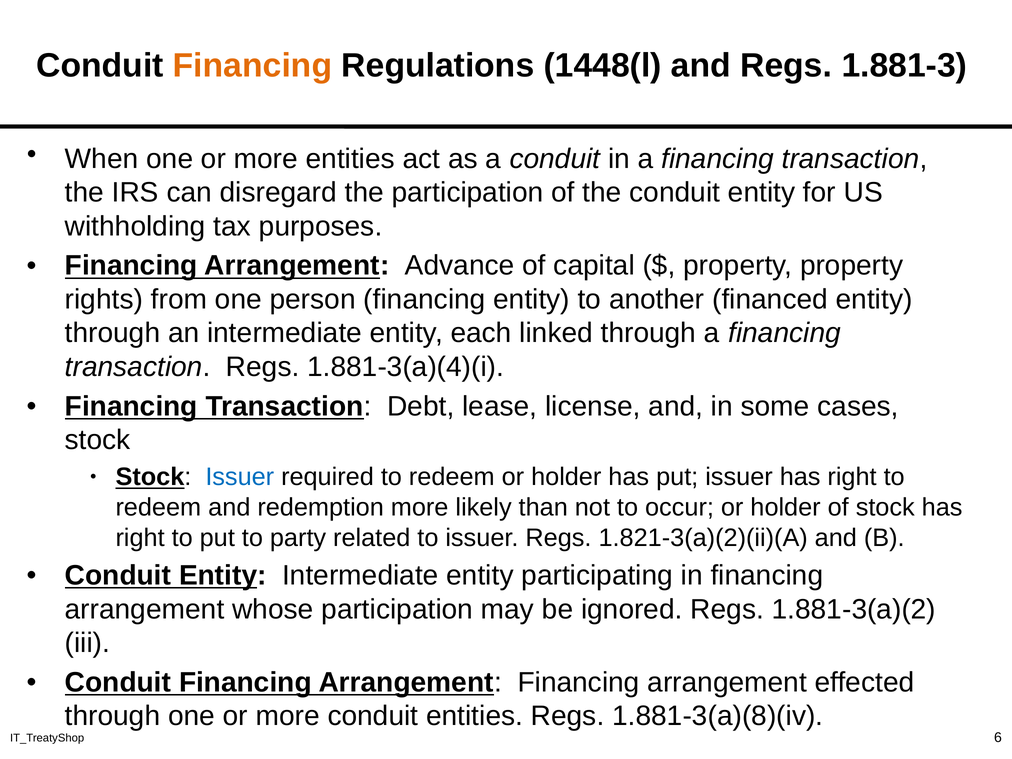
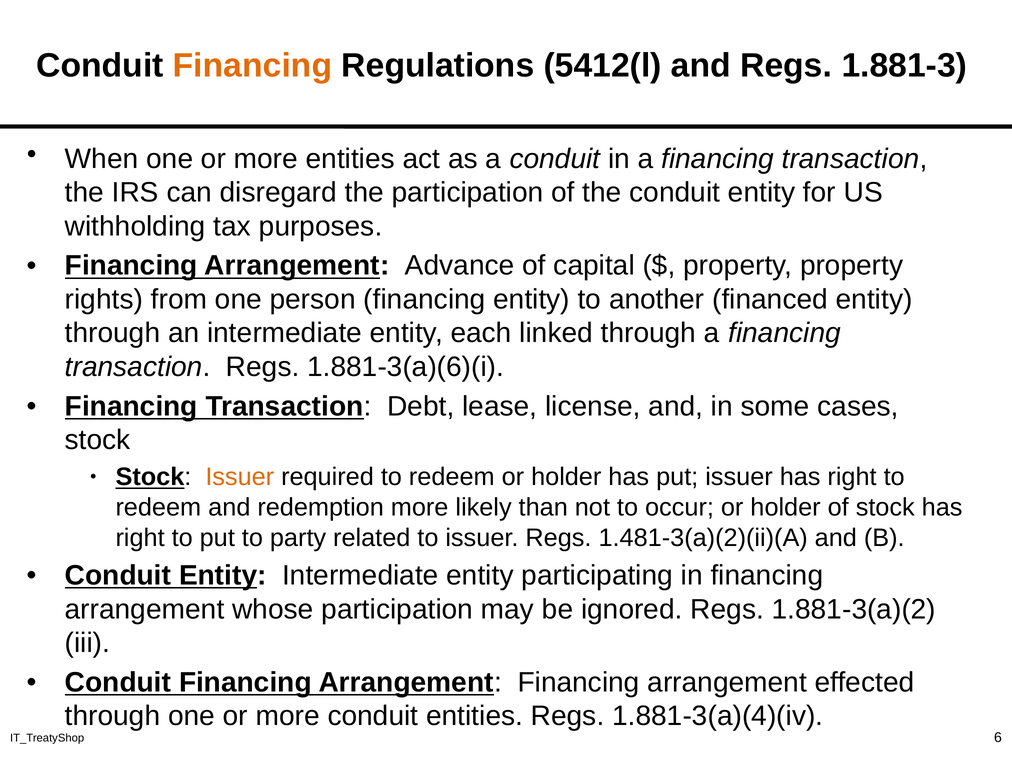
1448(l: 1448(l -> 5412(l
1.881-3(a)(4)(i: 1.881-3(a)(4)(i -> 1.881-3(a)(6)(i
Issuer at (240, 477) colour: blue -> orange
1.821-3(a)(2)(ii)(A: 1.821-3(a)(2)(ii)(A -> 1.481-3(a)(2)(ii)(A
1.881-3(a)(8)(iv: 1.881-3(a)(8)(iv -> 1.881-3(a)(4)(iv
